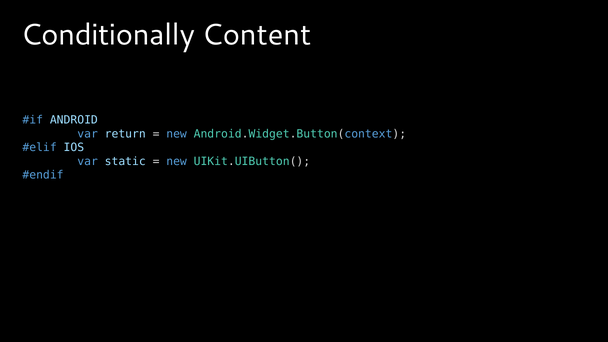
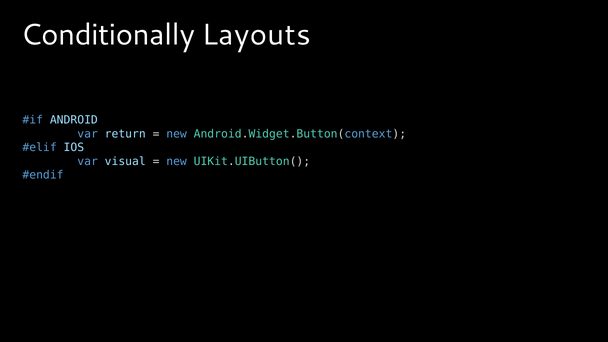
Content: Content -> Layouts
static: static -> visual
